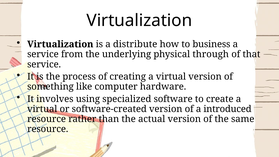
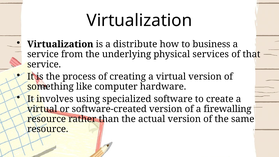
through: through -> services
introduced: introduced -> firewalling
